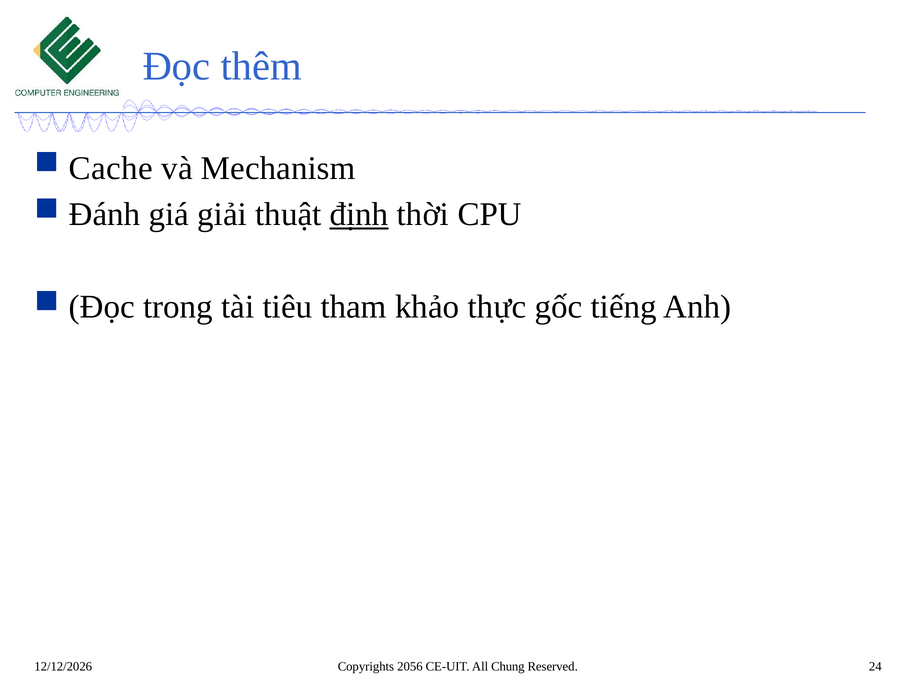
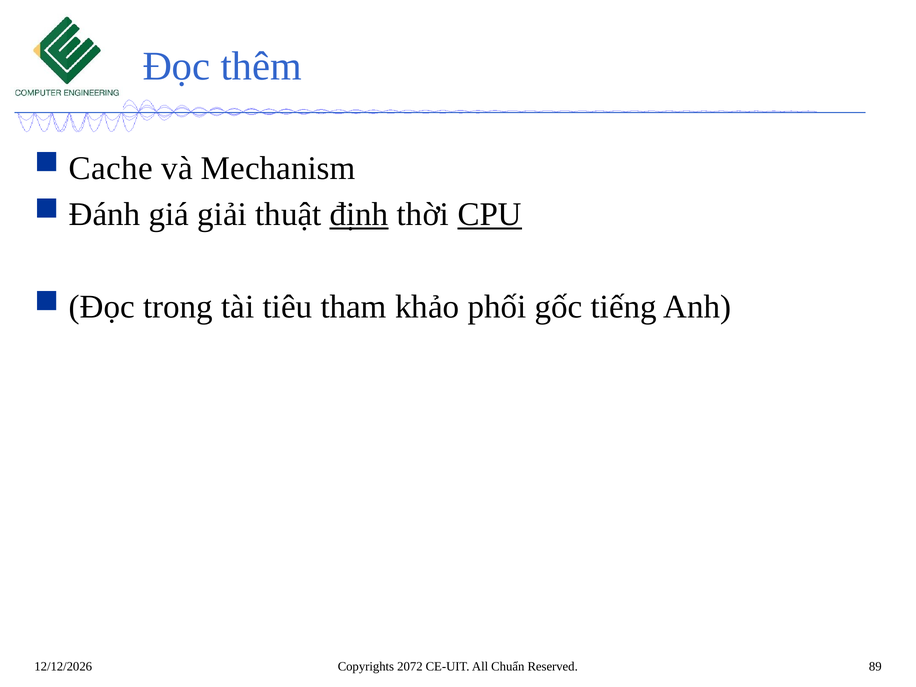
CPU underline: none -> present
thực: thực -> phối
2056: 2056 -> 2072
Chung: Chung -> Chuẩn
24: 24 -> 89
